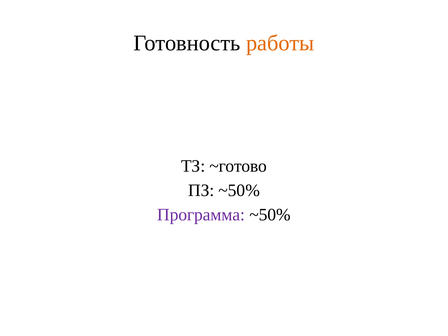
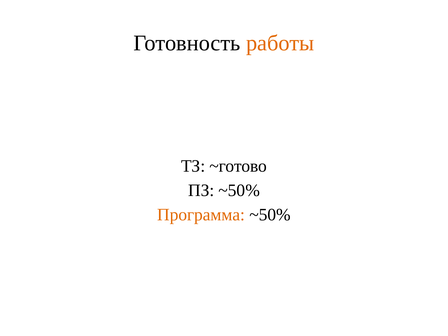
Программа colour: purple -> orange
